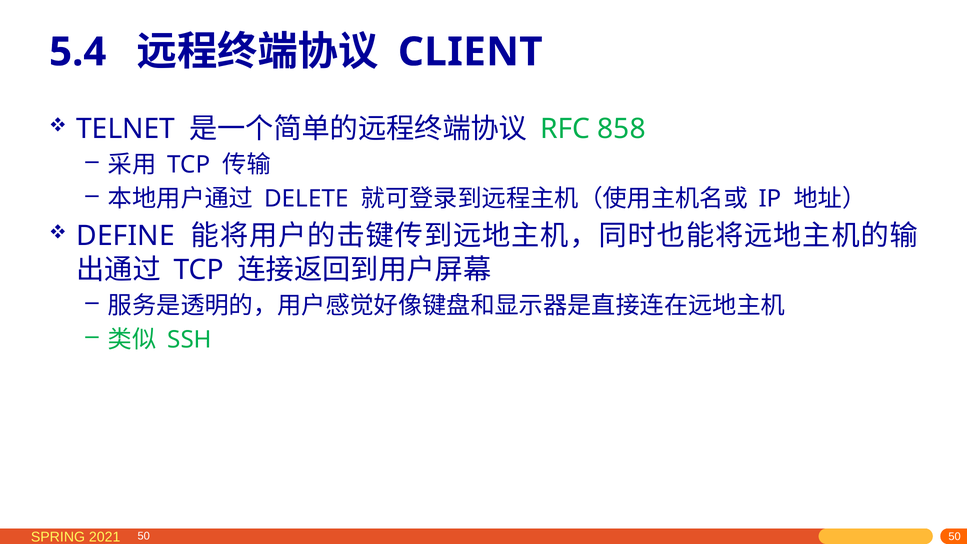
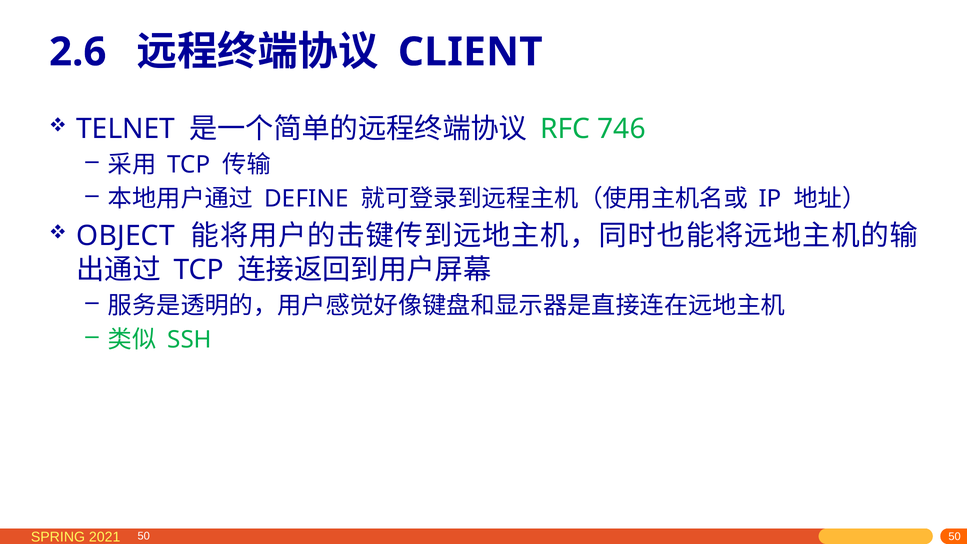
5.4: 5.4 -> 2.6
858: 858 -> 746
DELETE: DELETE -> DEFINE
DEFINE: DEFINE -> OBJECT
